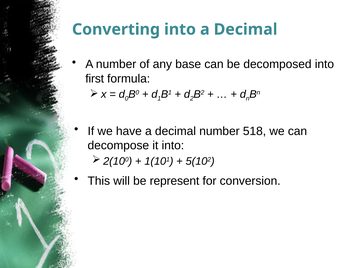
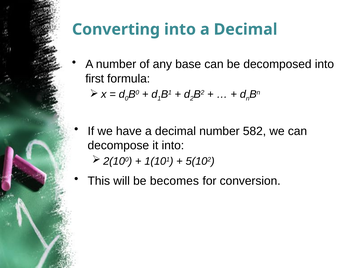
518: 518 -> 582
represent: represent -> becomes
